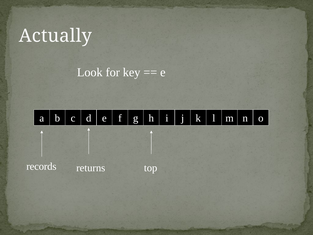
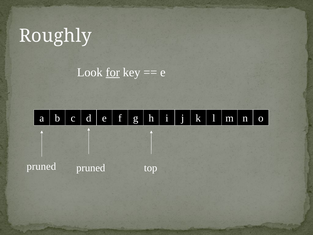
Actually: Actually -> Roughly
for underline: none -> present
records at (41, 166): records -> pruned
returns at (91, 168): returns -> pruned
